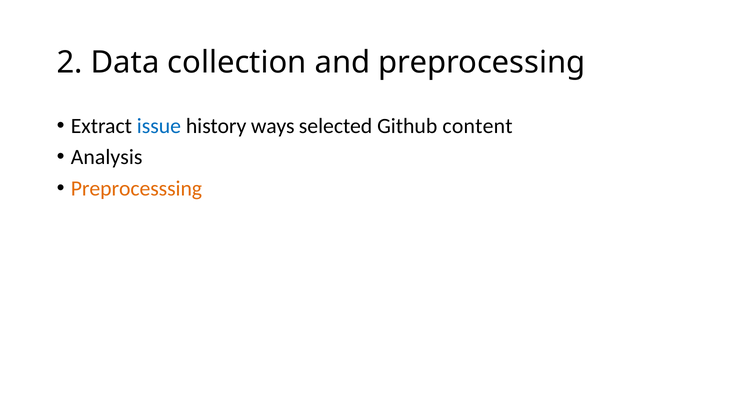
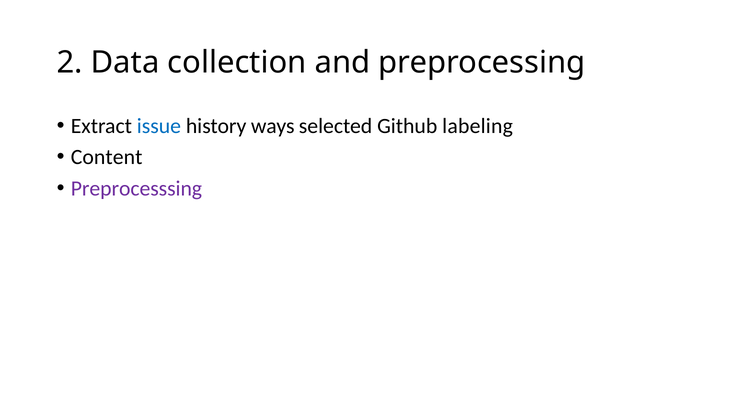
content: content -> labeling
Analysis: Analysis -> Content
Preprocesssing colour: orange -> purple
